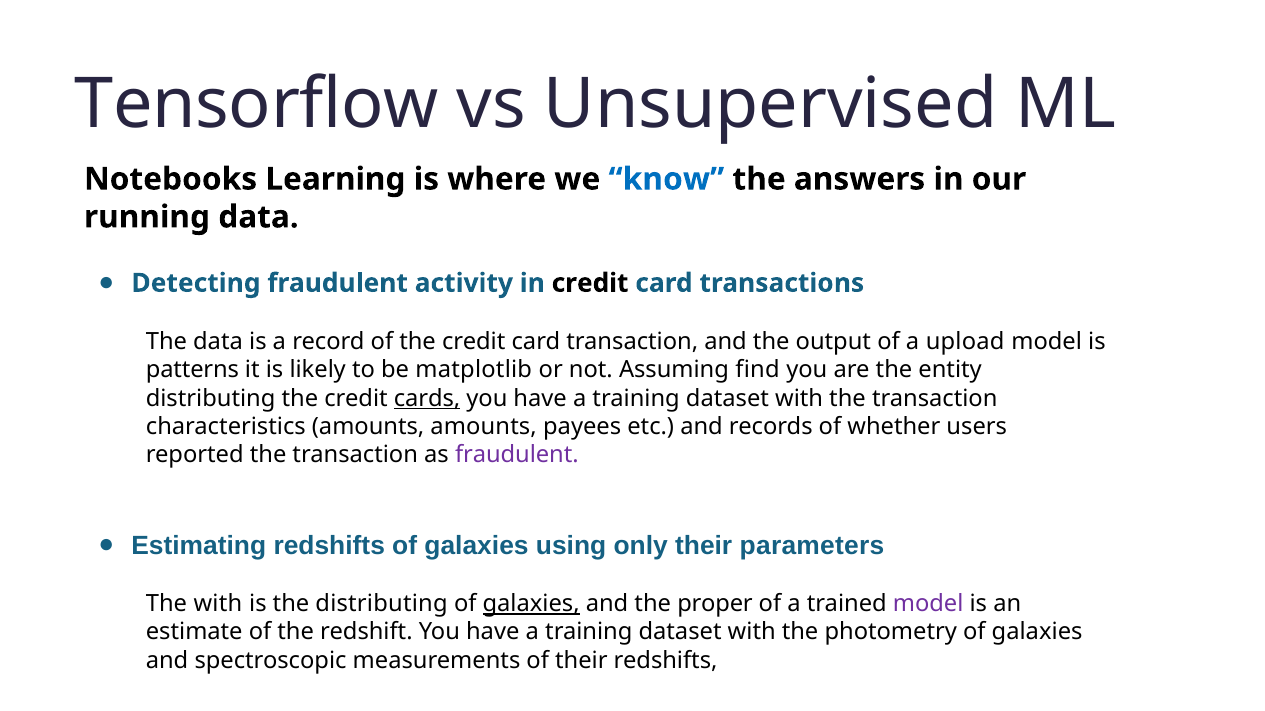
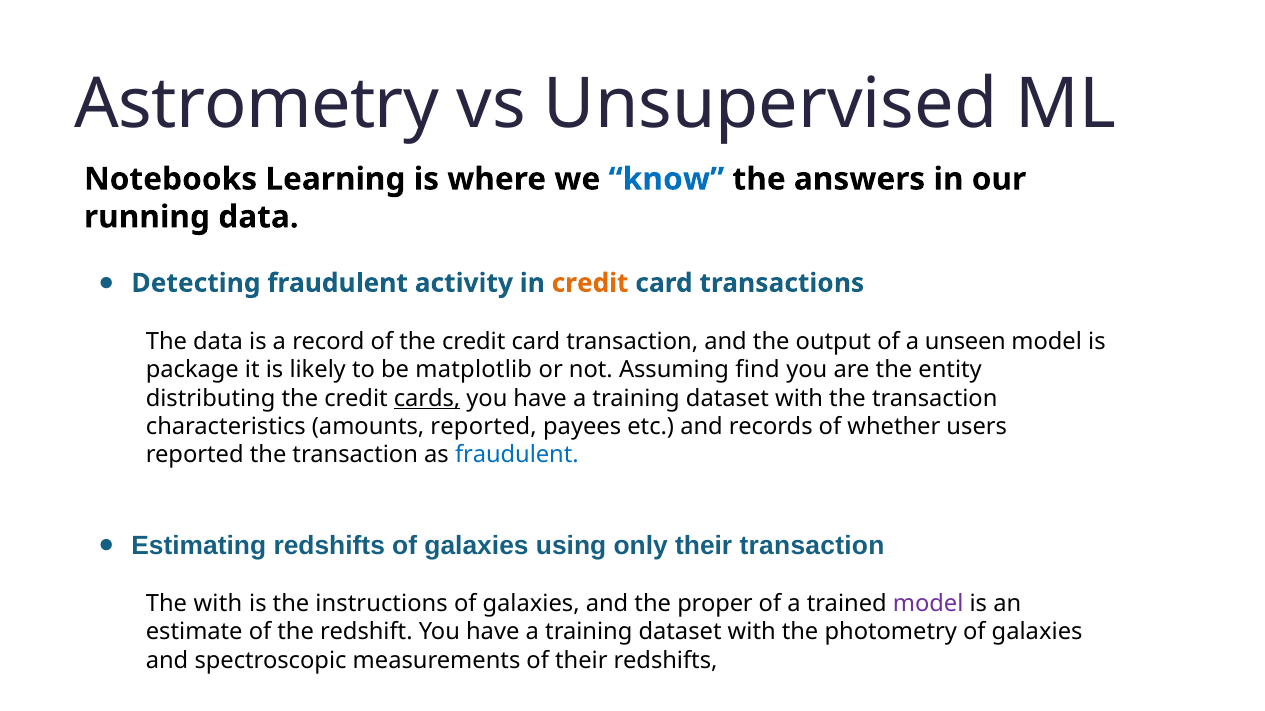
Tensorflow: Tensorflow -> Astrometry
credit at (590, 283) colour: black -> orange
upload: upload -> unseen
patterns: patterns -> package
amounts amounts: amounts -> reported
fraudulent at (517, 455) colour: purple -> blue
their parameters: parameters -> transaction
the distributing: distributing -> instructions
galaxies at (531, 604) underline: present -> none
